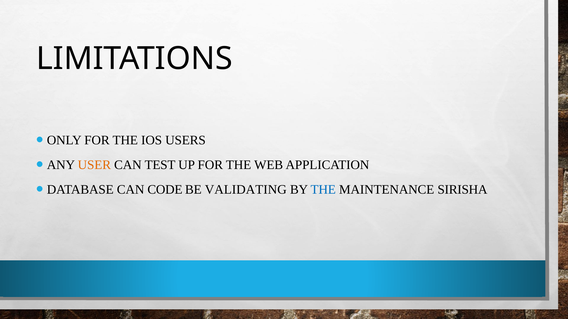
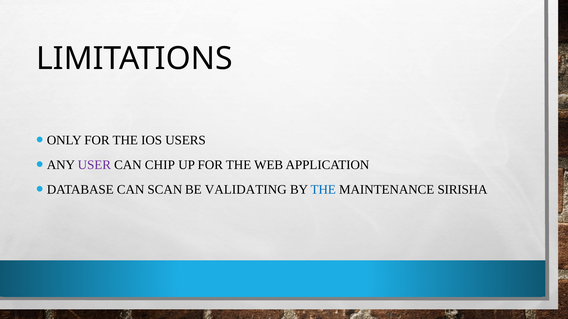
USER colour: orange -> purple
TEST: TEST -> CHIP
CODE: CODE -> SCAN
